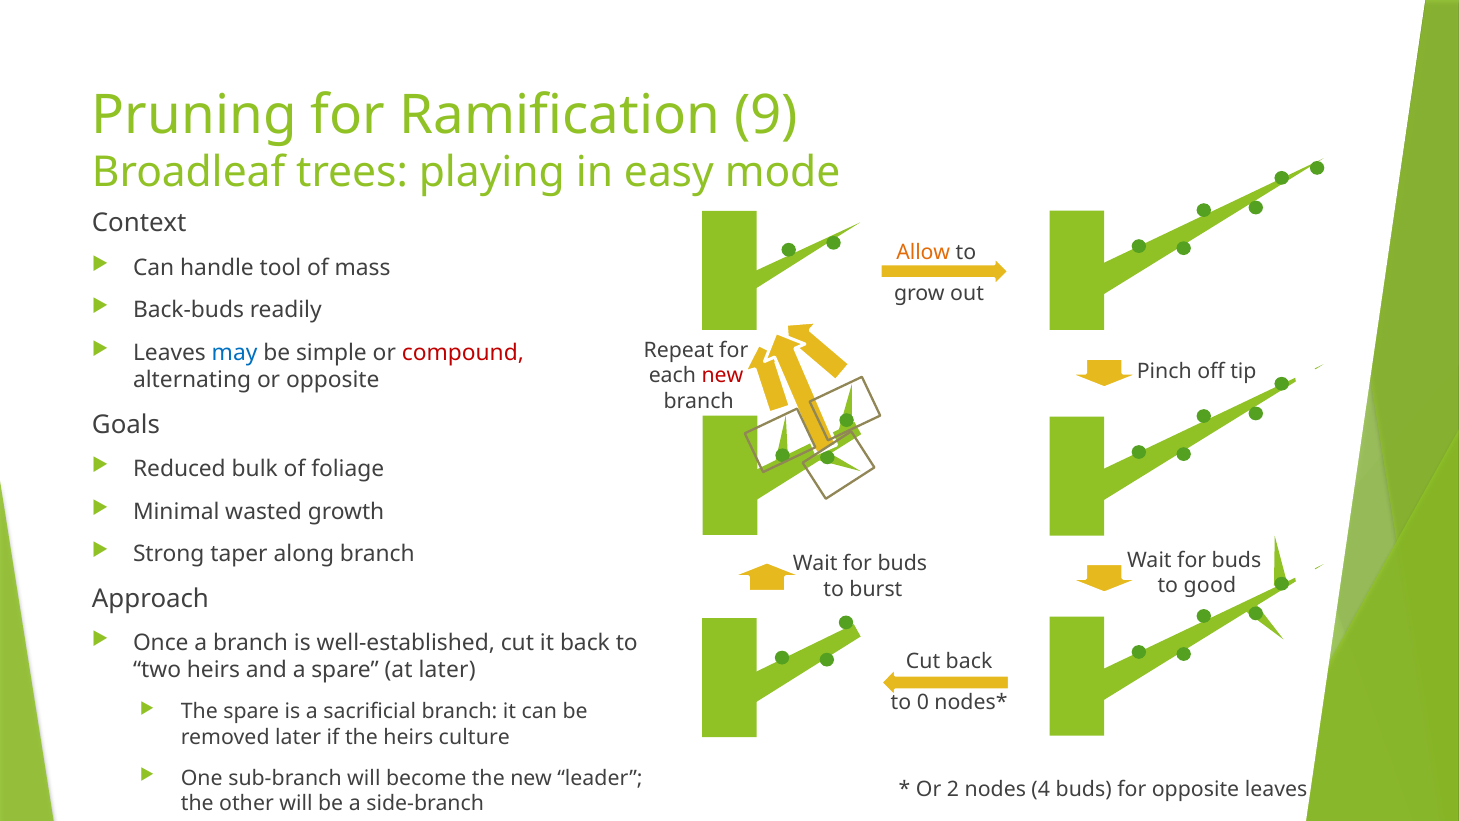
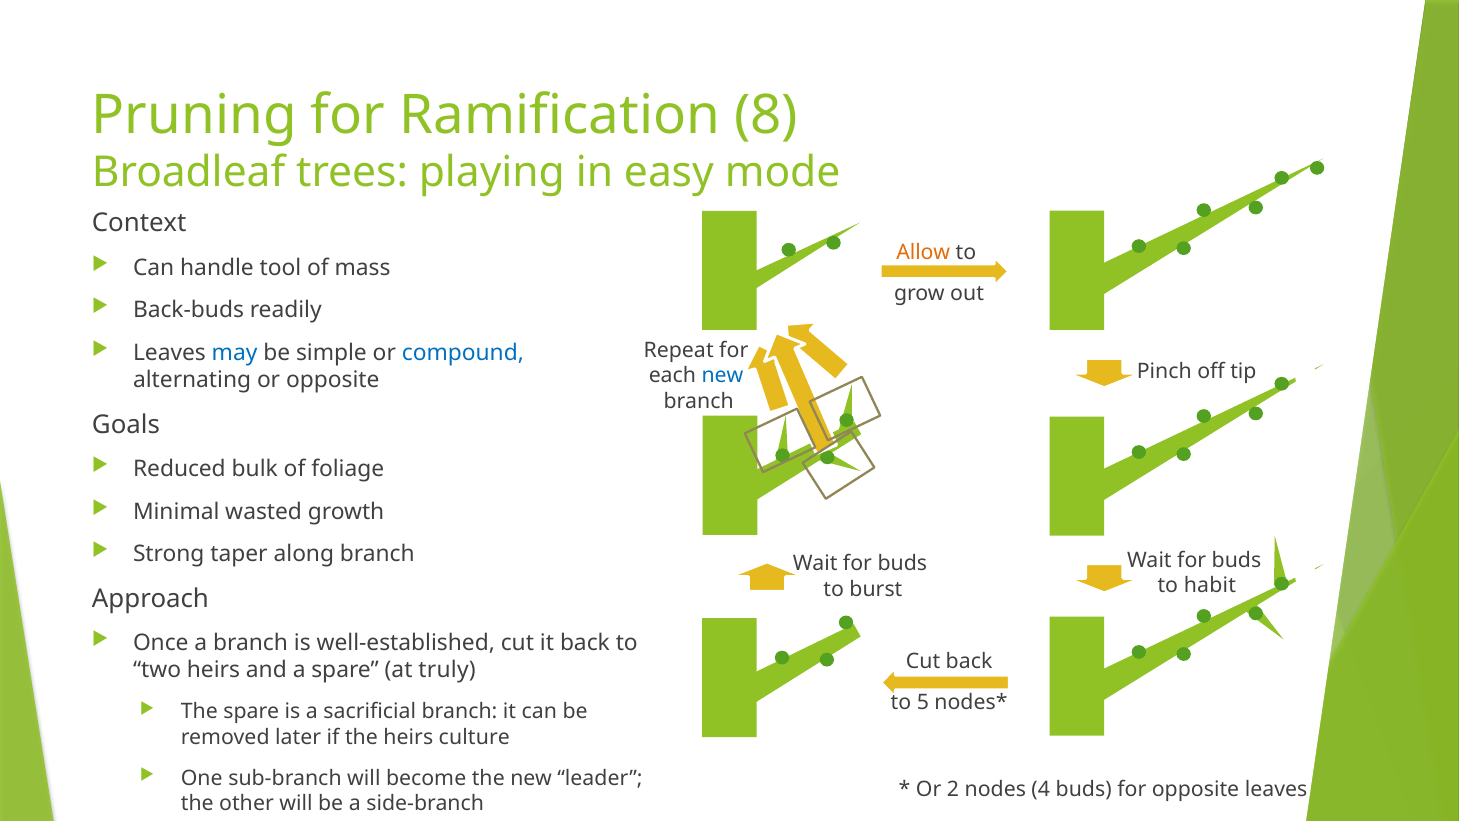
9: 9 -> 8
compound colour: red -> blue
new at (722, 376) colour: red -> blue
good: good -> habit
at later: later -> truly
0: 0 -> 5
